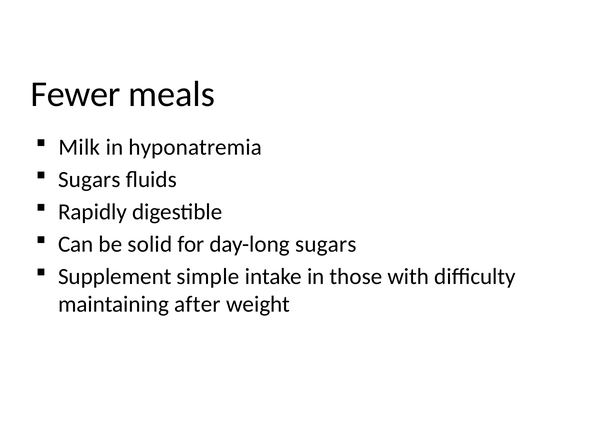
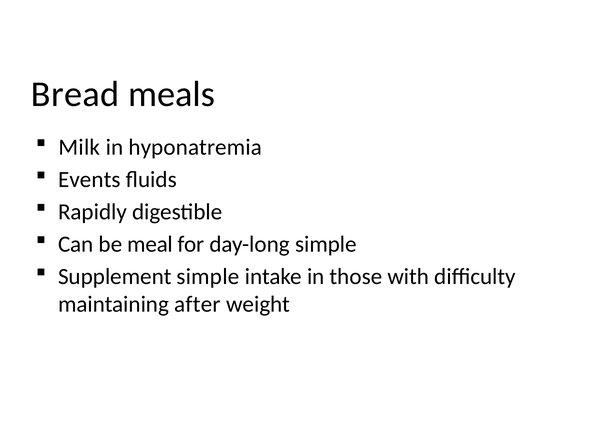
Fewer: Fewer -> Bread
Sugars at (89, 180): Sugars -> Events
solid: solid -> meal
day-long sugars: sugars -> simple
